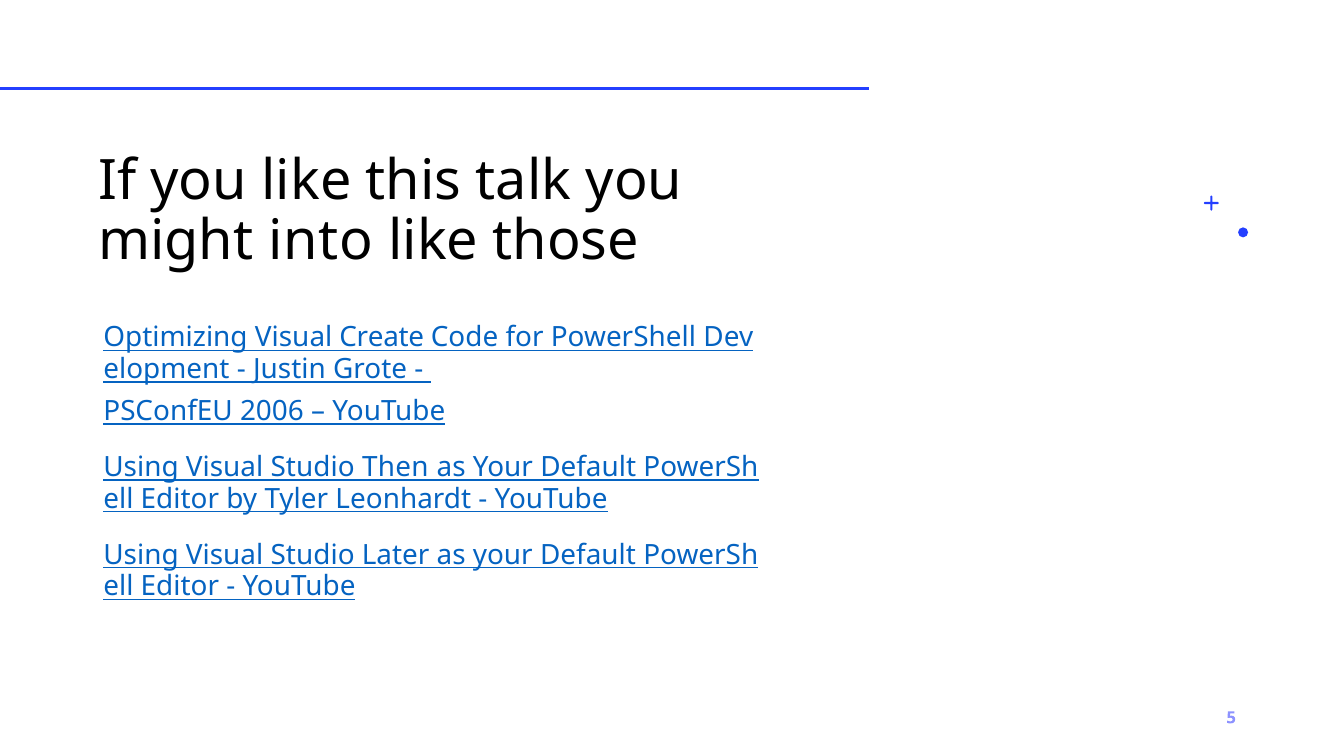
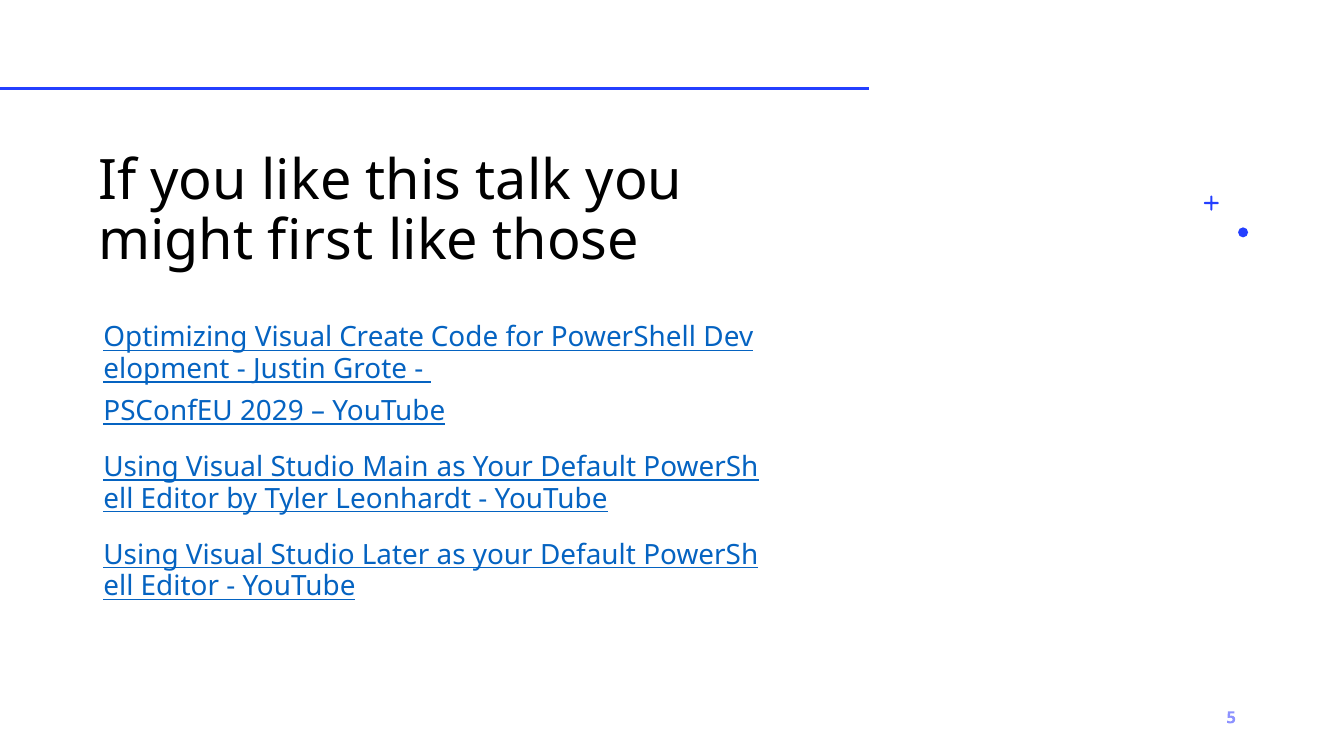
into: into -> first
2006: 2006 -> 2029
Then: Then -> Main
